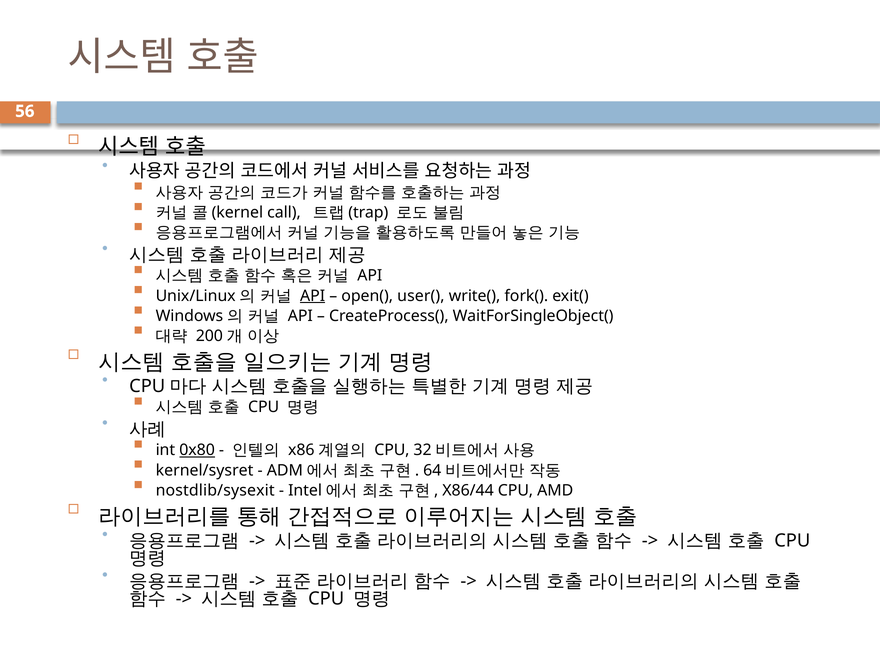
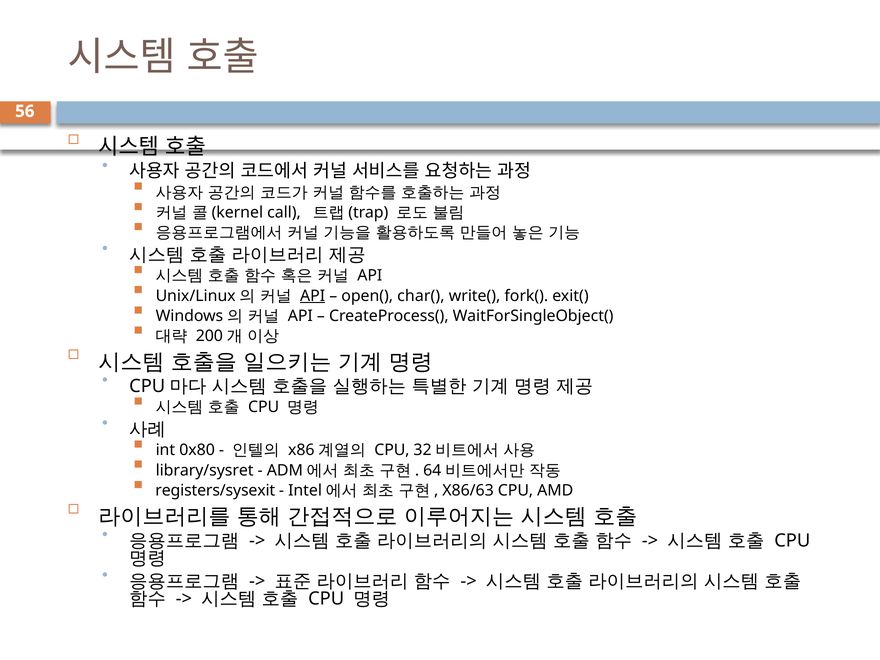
user(: user( -> char(
0x80 underline: present -> none
kernel/sysret: kernel/sysret -> library/sysret
nostdlib/sysexit: nostdlib/sysexit -> registers/sysexit
X86/44: X86/44 -> X86/63
